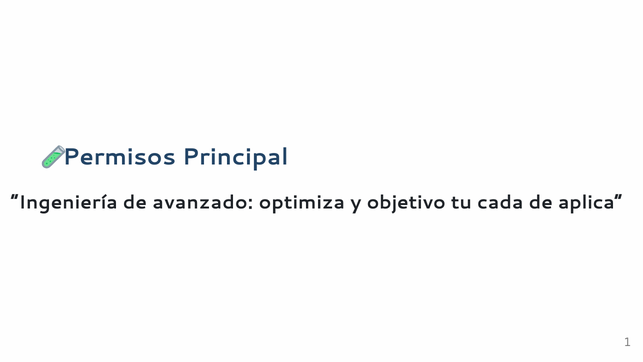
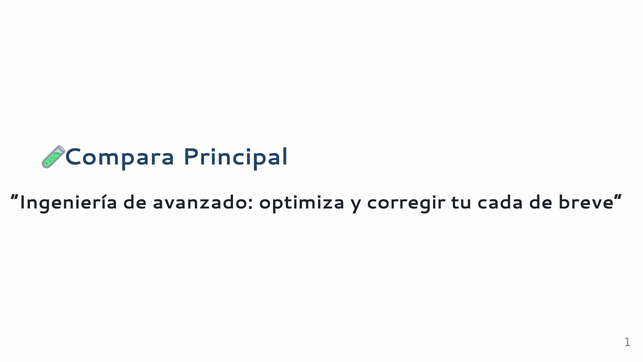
Permisos: Permisos -> Compara
objetivo: objetivo -> corregir
aplica: aplica -> breve
